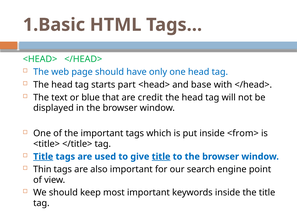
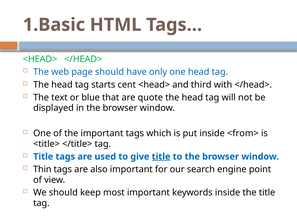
part: part -> cent
base: base -> third
credit: credit -> quote
Title at (43, 156) underline: present -> none
